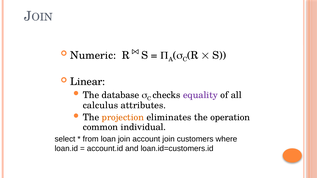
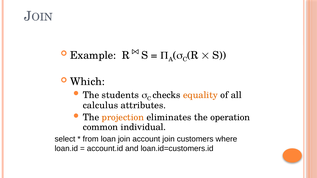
Numeric: Numeric -> Example
Linear: Linear -> Which
database: database -> students
equality colour: purple -> orange
